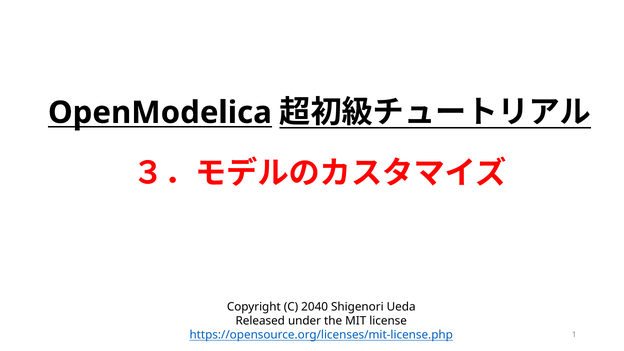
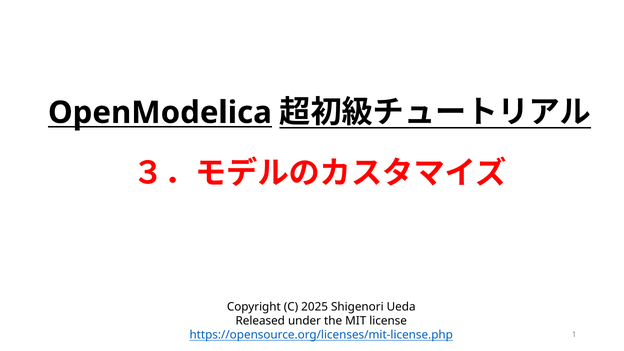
2040: 2040 -> 2025
